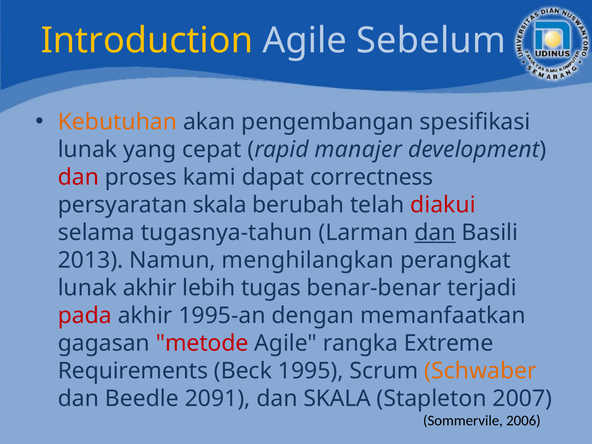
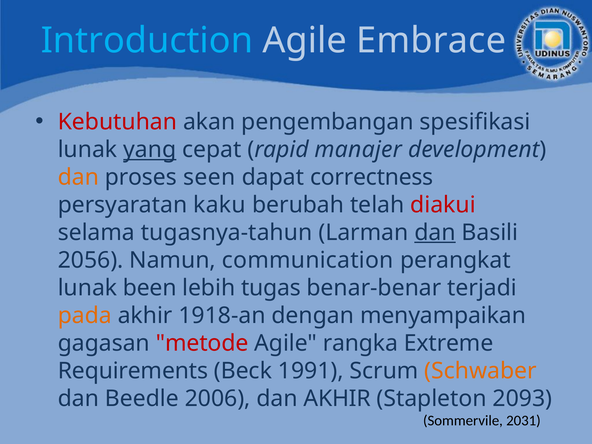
Introduction colour: yellow -> light blue
Sebelum: Sebelum -> Embrace
Kebutuhan colour: orange -> red
yang underline: none -> present
dan at (78, 177) colour: red -> orange
kami: kami -> seen
persyaratan skala: skala -> kaku
2013: 2013 -> 2056
menghilangkan: menghilangkan -> communication
lunak akhir: akhir -> been
pada colour: red -> orange
1995-an: 1995-an -> 1918-an
memanfaatkan: memanfaatkan -> menyampaikan
1995: 1995 -> 1991
2091: 2091 -> 2006
dan SKALA: SKALA -> AKHIR
2007: 2007 -> 2093
2006: 2006 -> 2031
